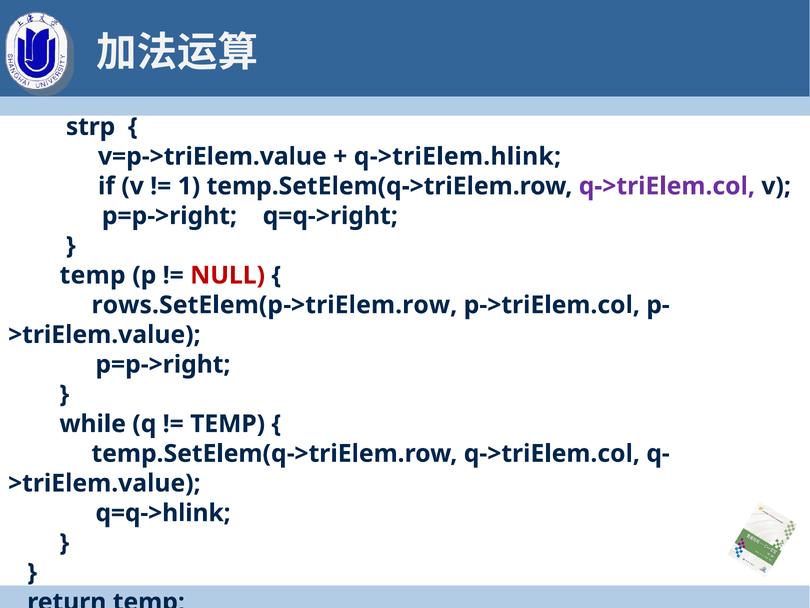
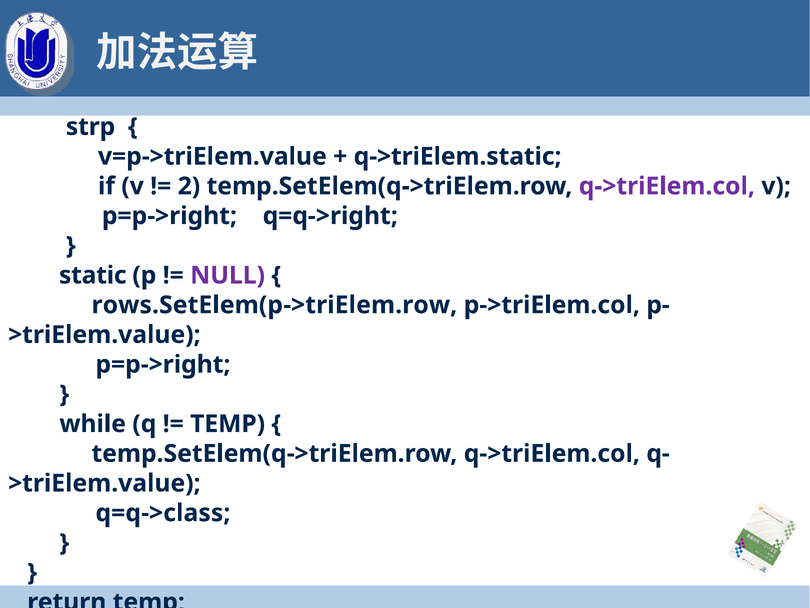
q->triElem.hlink: q->triElem.hlink -> q->triElem.static
1: 1 -> 2
temp at (93, 275): temp -> static
NULL colour: red -> purple
q=q->hlink: q=q->hlink -> q=q->class
